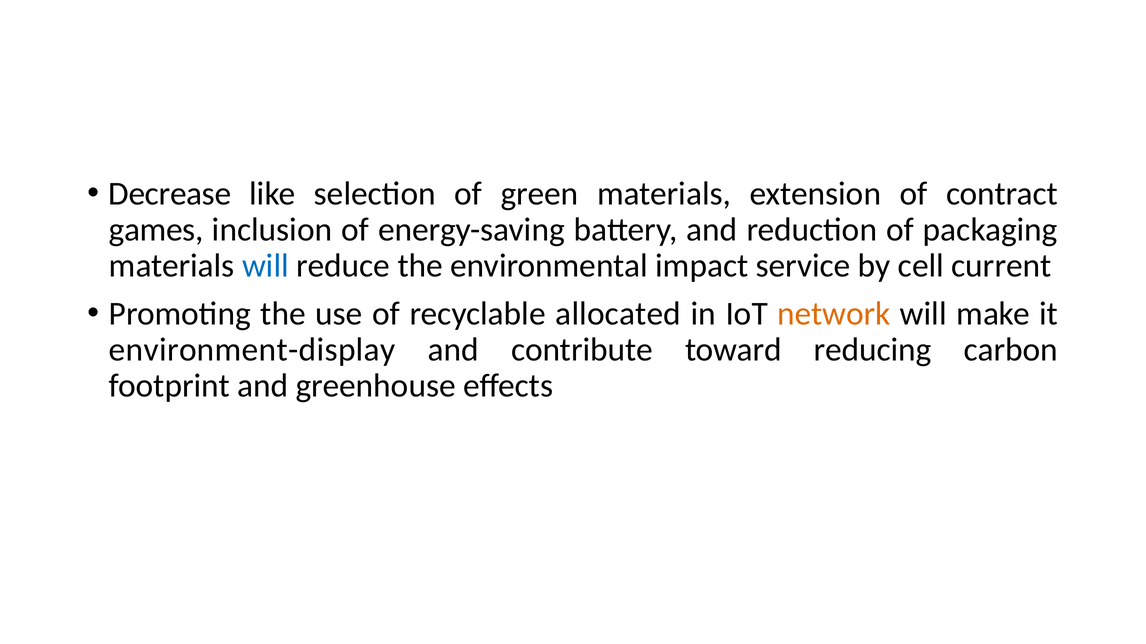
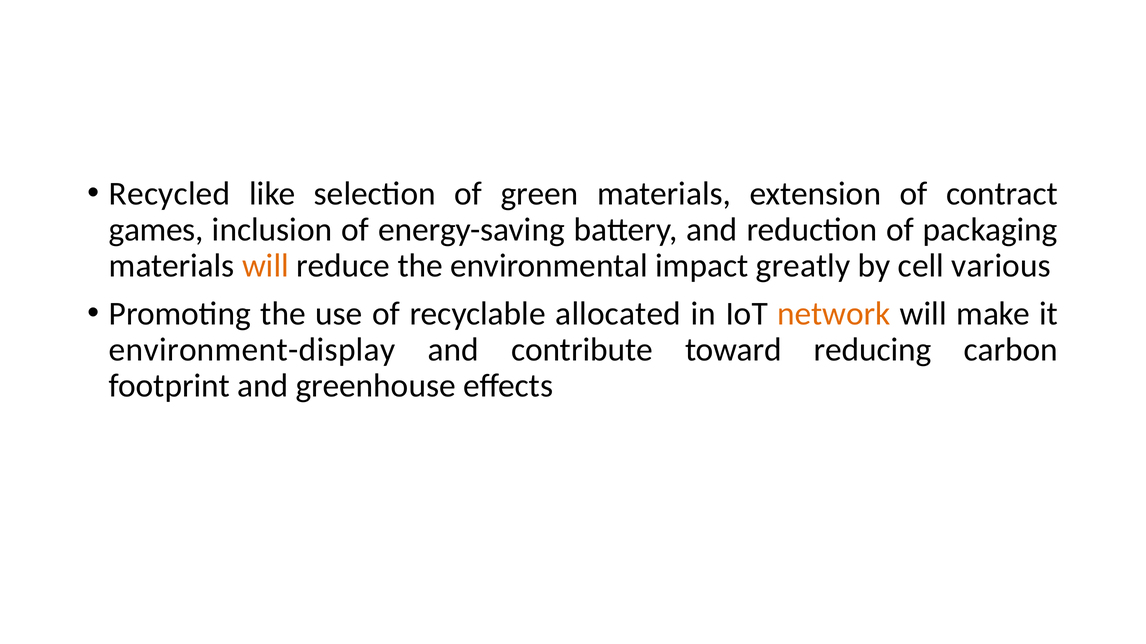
Decrease: Decrease -> Recycled
will at (266, 266) colour: blue -> orange
service: service -> greatly
current: current -> various
